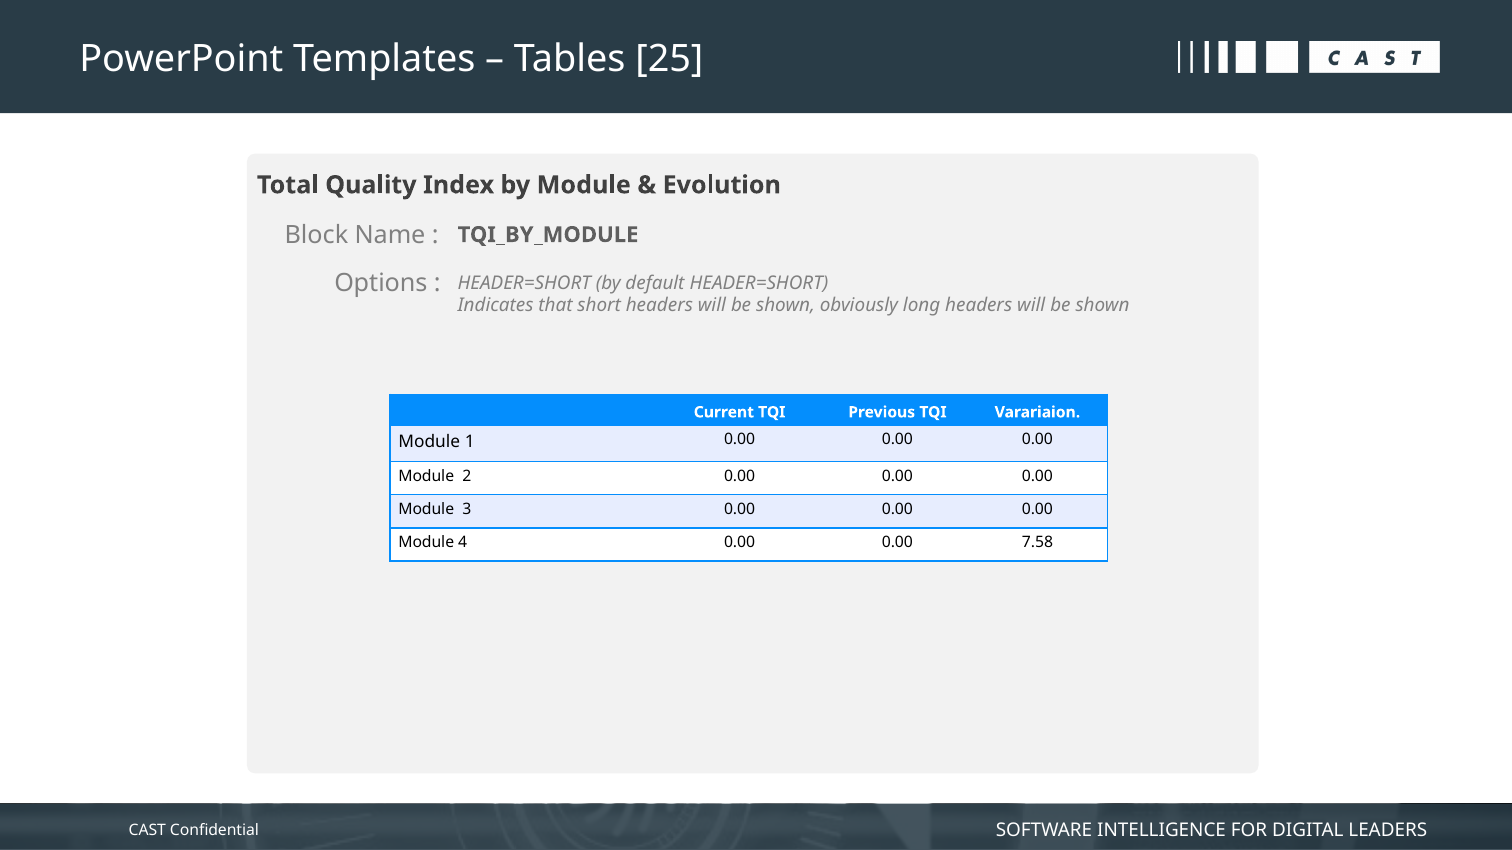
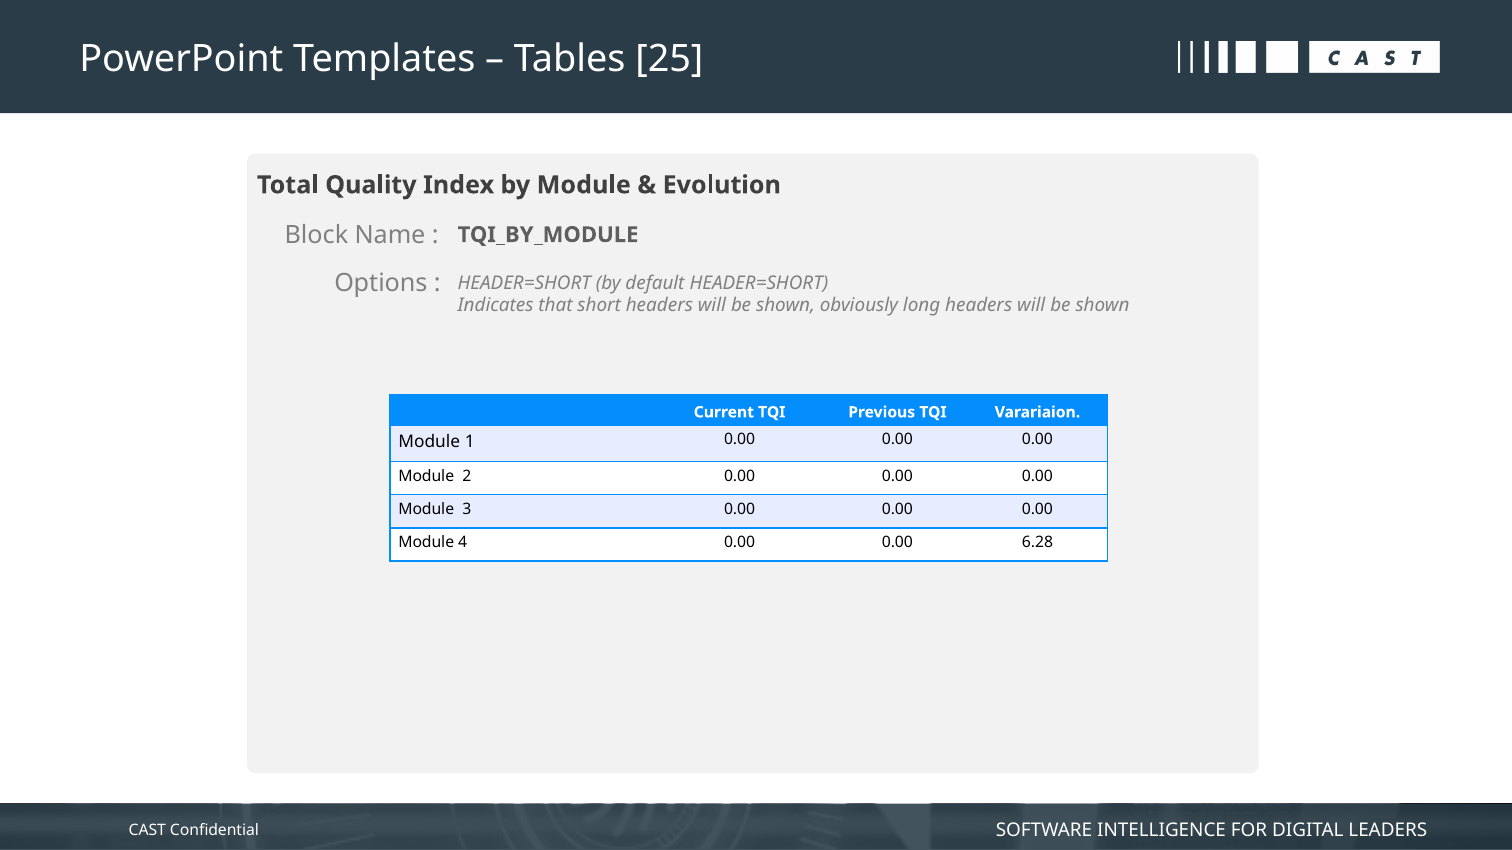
7.58: 7.58 -> 6.28
